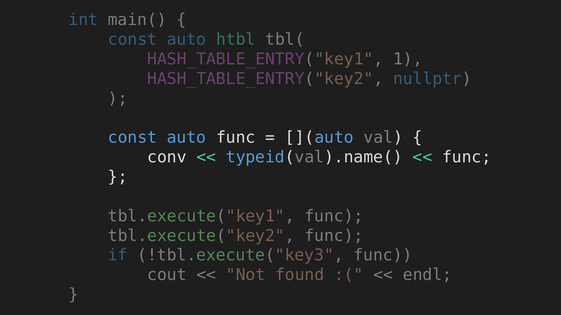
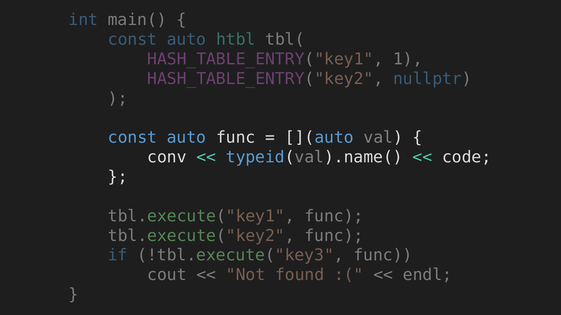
func at (467, 157): func -> code
